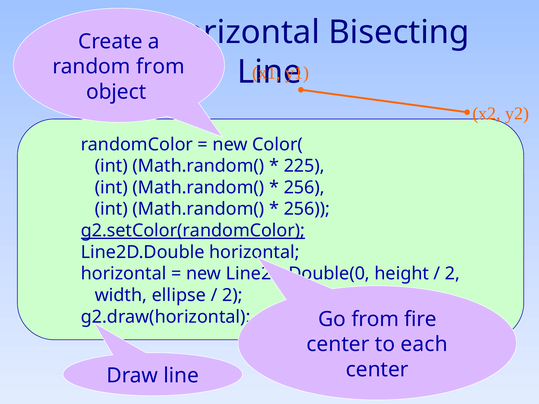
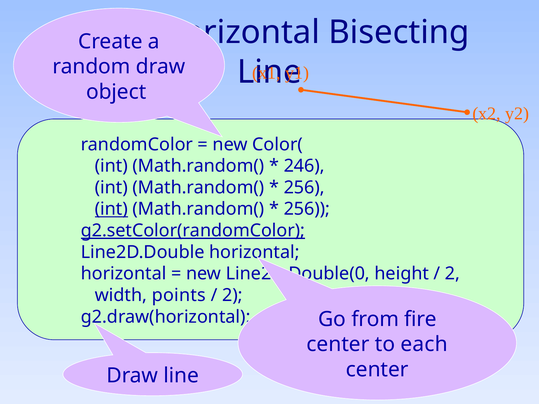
random from: from -> draw
225: 225 -> 246
int at (111, 209) underline: none -> present
ellipse: ellipse -> points
